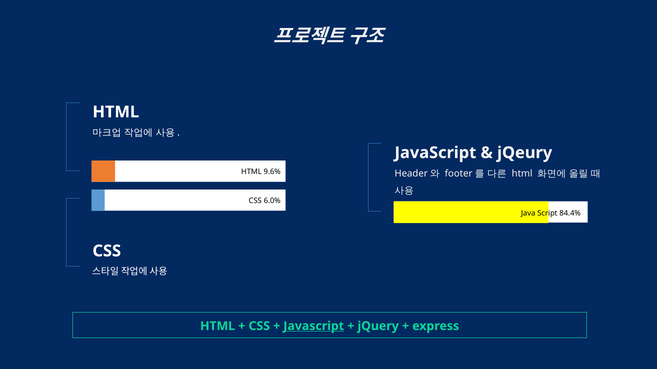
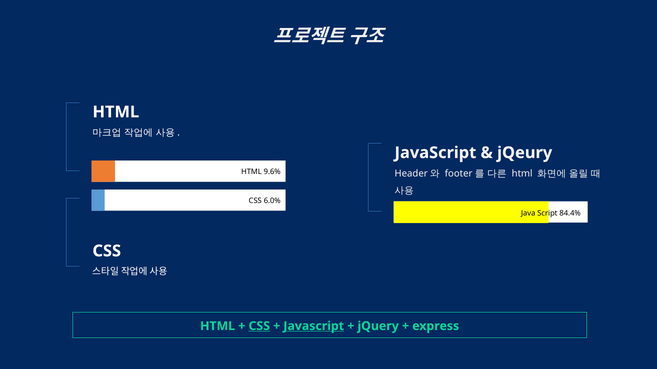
CSS at (259, 326) underline: none -> present
